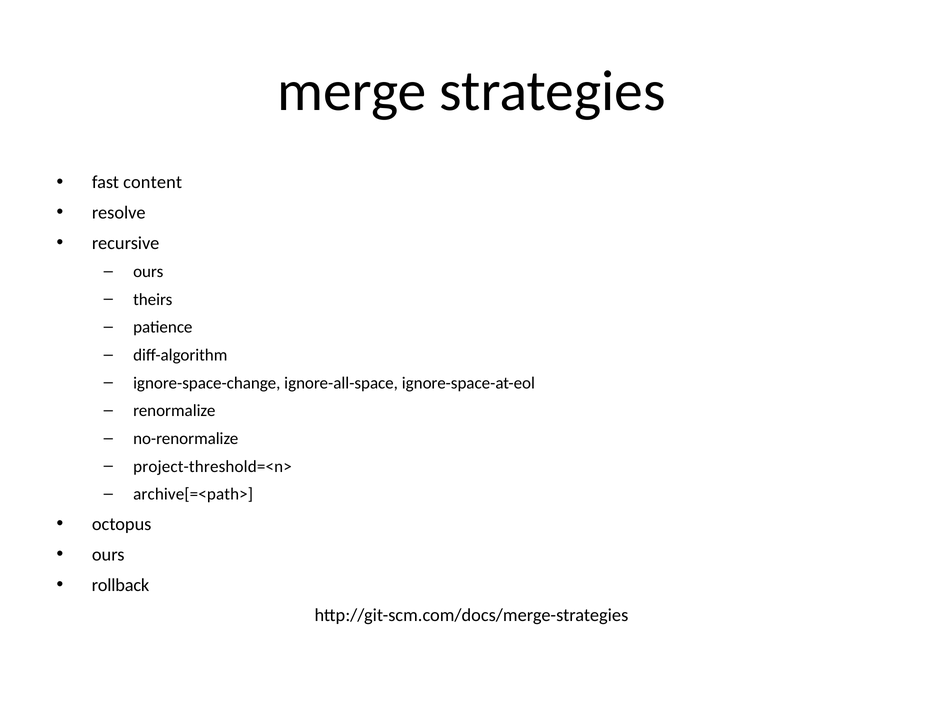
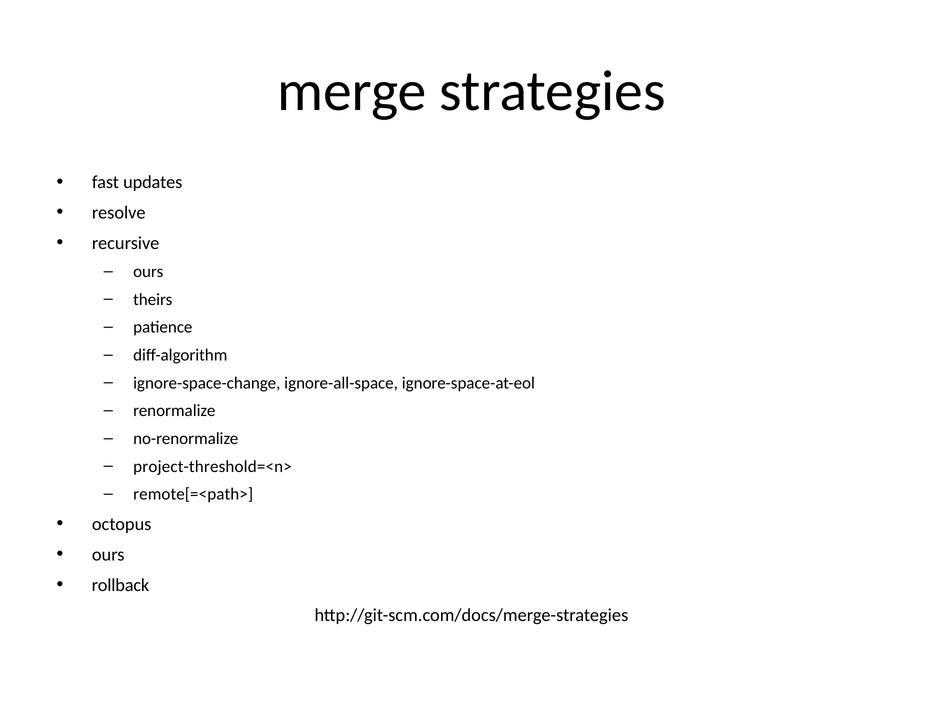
content: content -> updates
archive[=<path>: archive[=<path> -> remote[=<path>
